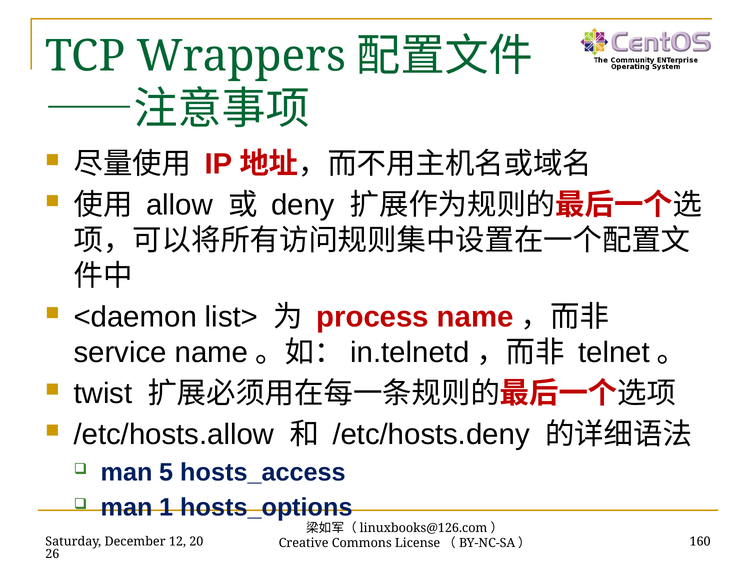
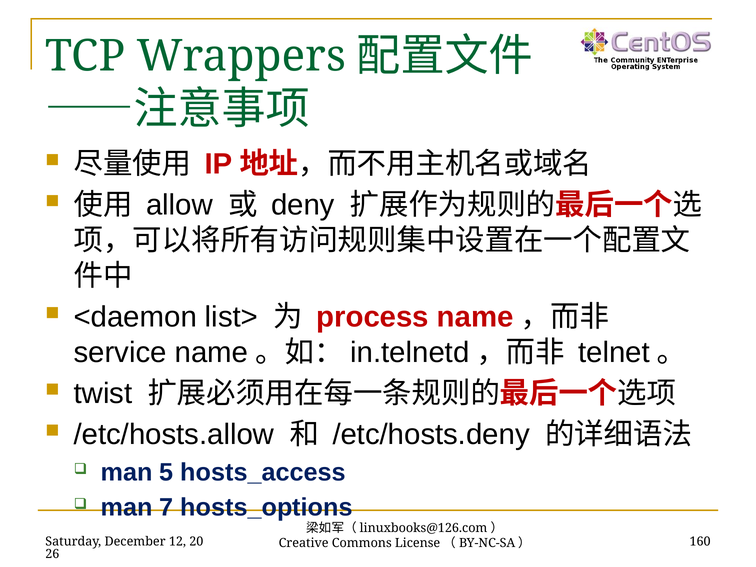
1: 1 -> 7
